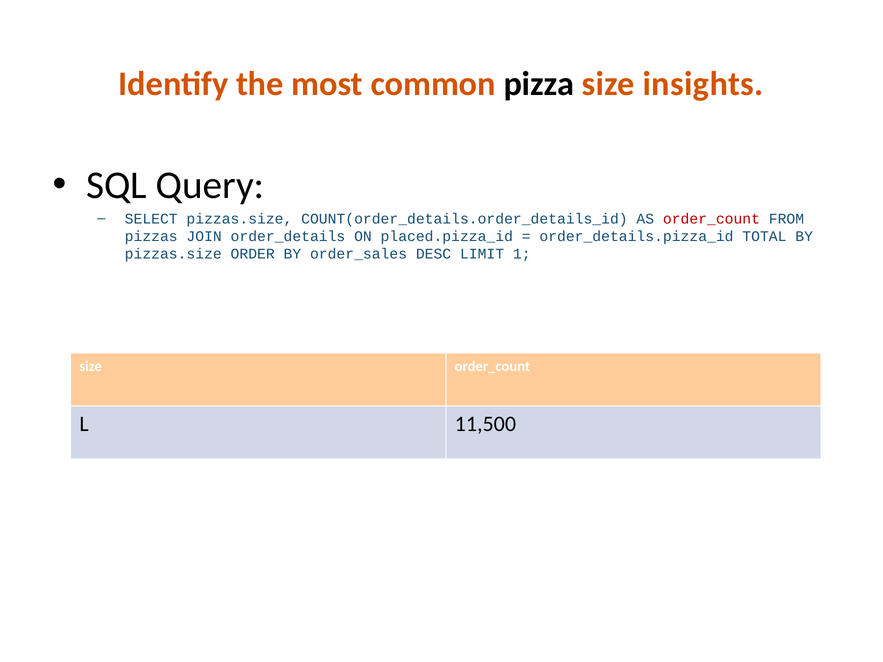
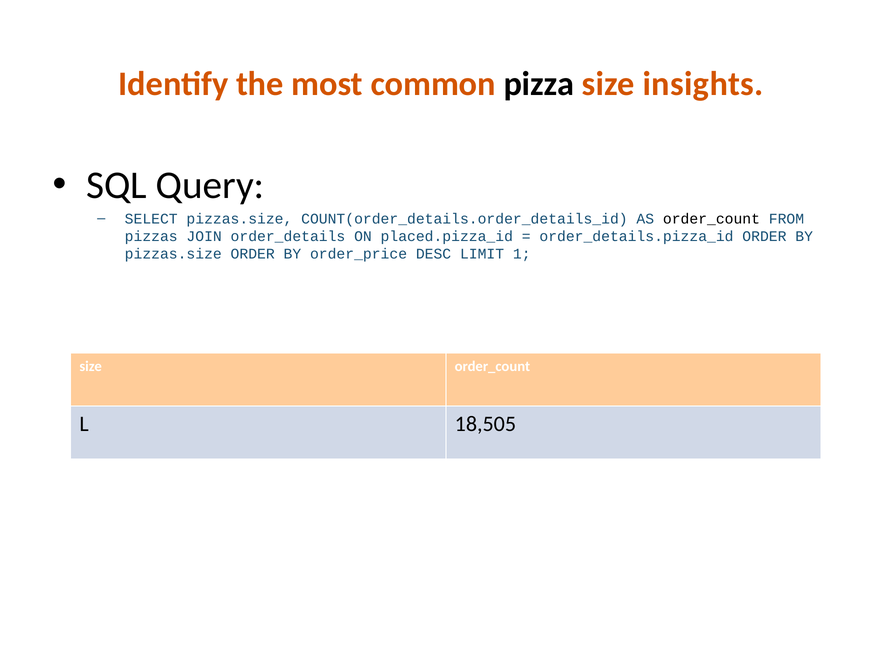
order_count at (711, 219) colour: red -> black
order_details.pizza_id TOTAL: TOTAL -> ORDER
order_sales: order_sales -> order_price
11,500: 11,500 -> 18,505
